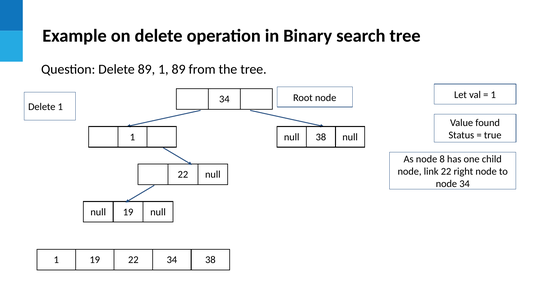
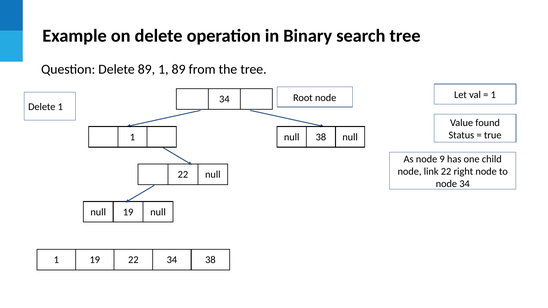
8: 8 -> 9
